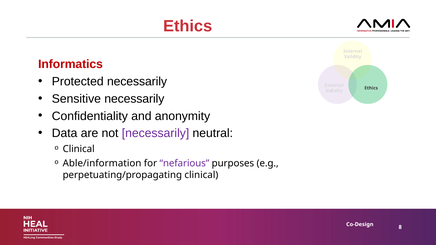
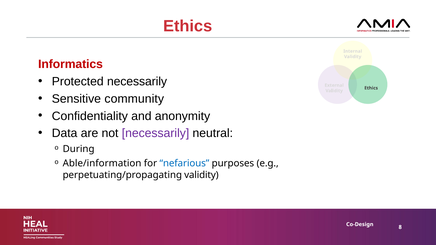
Sensitive necessarily: necessarily -> community
Clinical at (79, 149): Clinical -> During
nefarious colour: purple -> blue
perpetuating/propagating clinical: clinical -> validity
